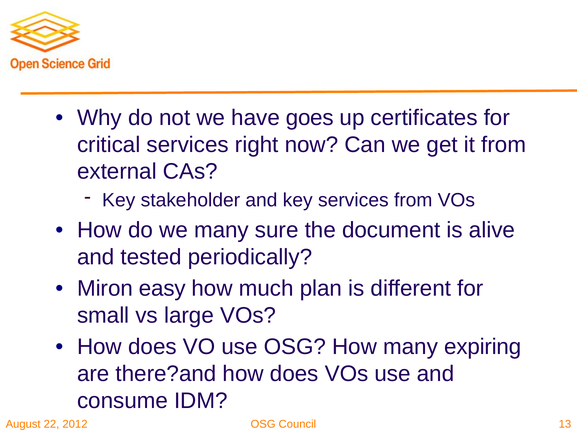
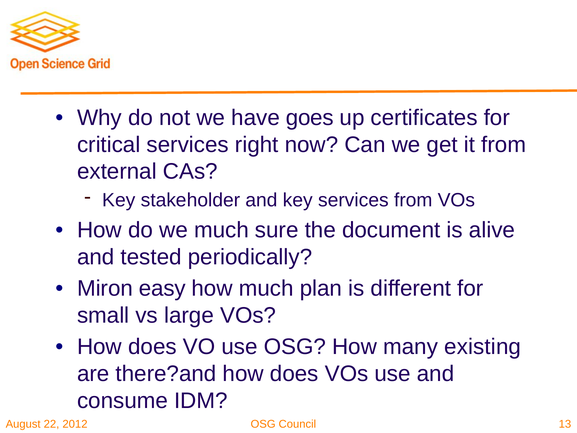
we many: many -> much
expiring: expiring -> existing
